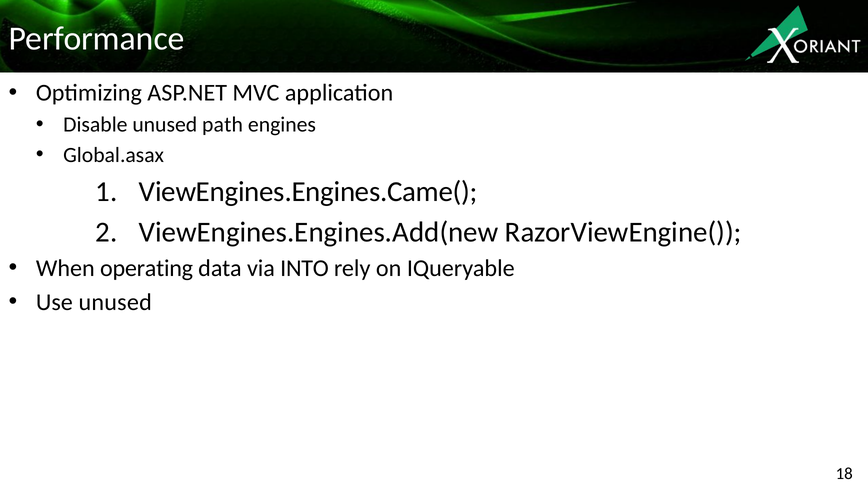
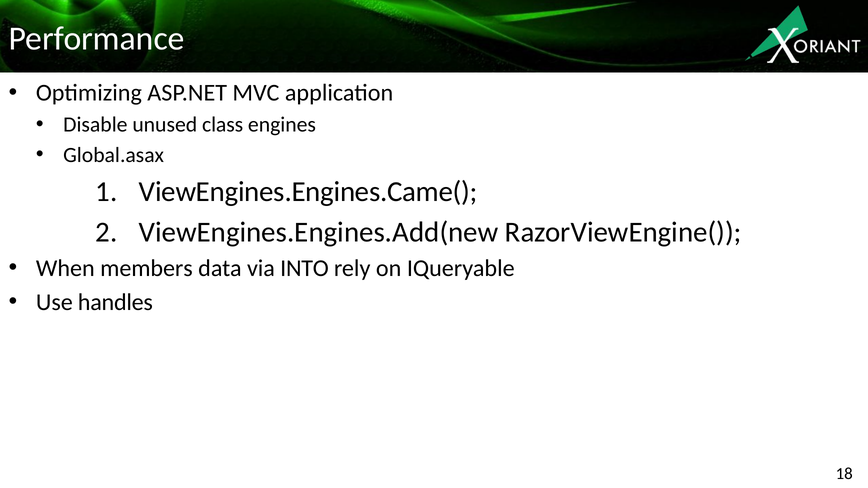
path: path -> class
operating: operating -> members
Use unused: unused -> handles
